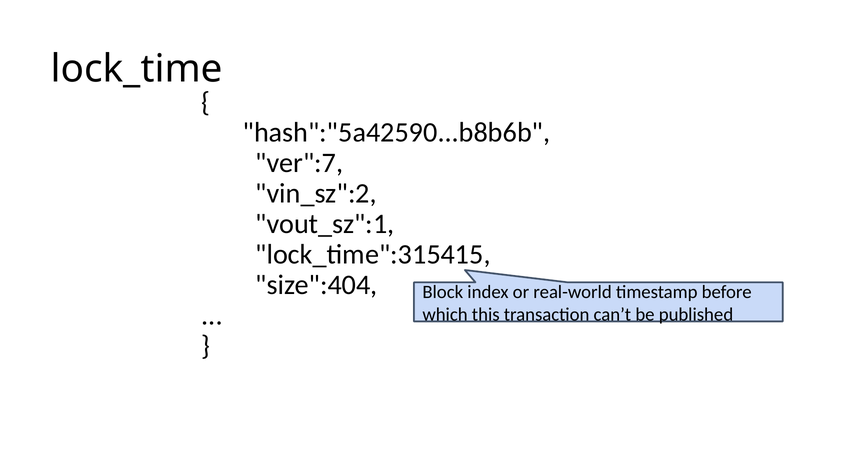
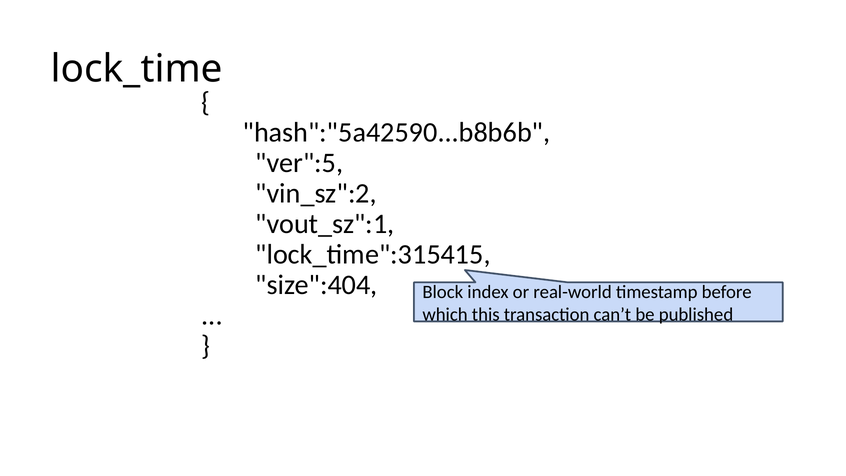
ver":7: ver":7 -> ver":5
